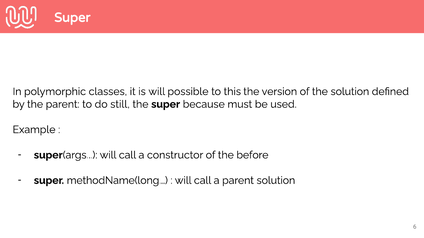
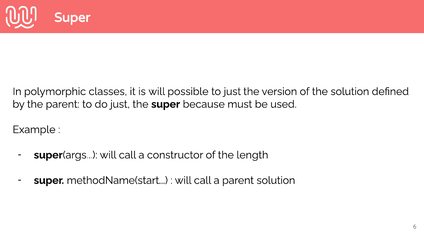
to this: this -> just
do still: still -> just
before: before -> length
methodName(long: methodName(long -> methodName(start
